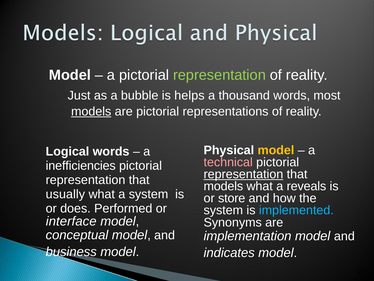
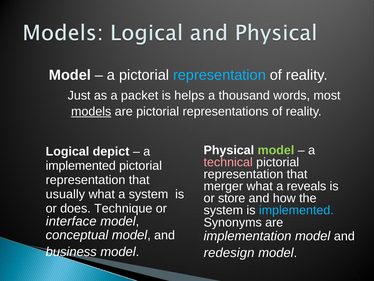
representation at (219, 75) colour: light green -> light blue
bubble: bubble -> packet
model at (276, 150) colour: yellow -> light green
Logical words: words -> depict
inefficiencies at (81, 166): inefficiencies -> implemented
representation at (243, 174) underline: present -> none
models at (223, 186): models -> merger
Performed: Performed -> Technique
indicates: indicates -> redesign
